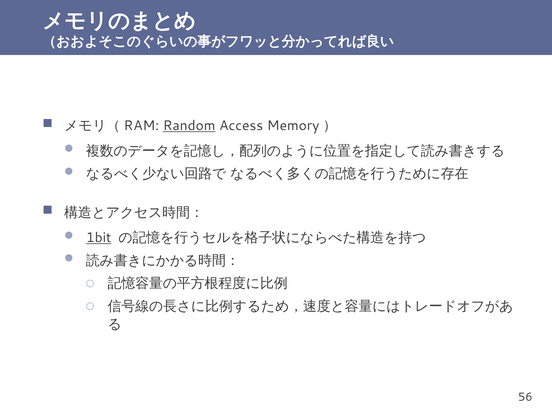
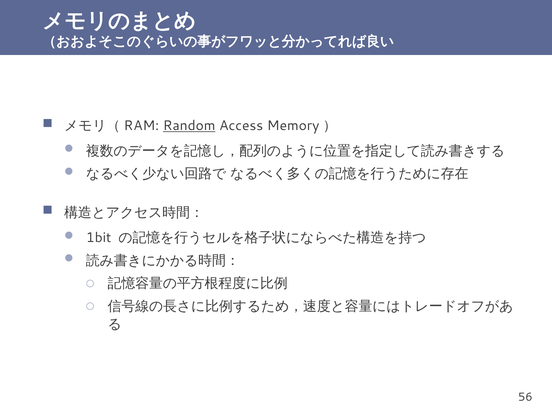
1bit underline: present -> none
